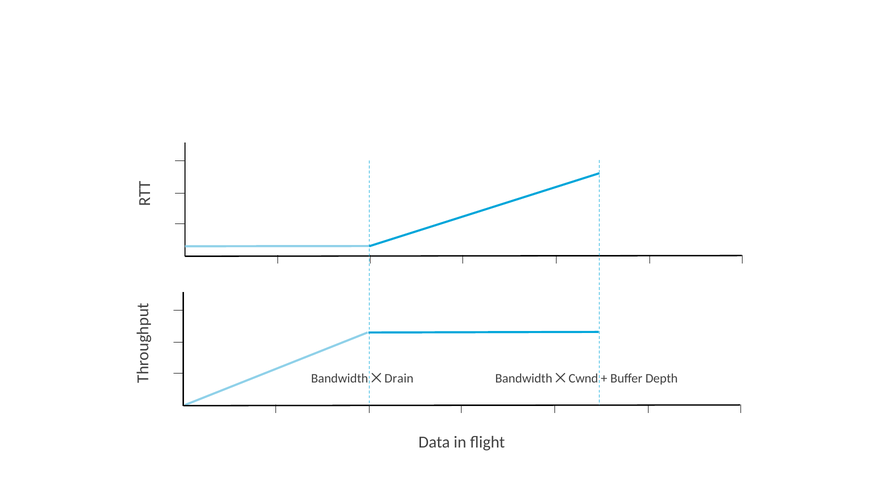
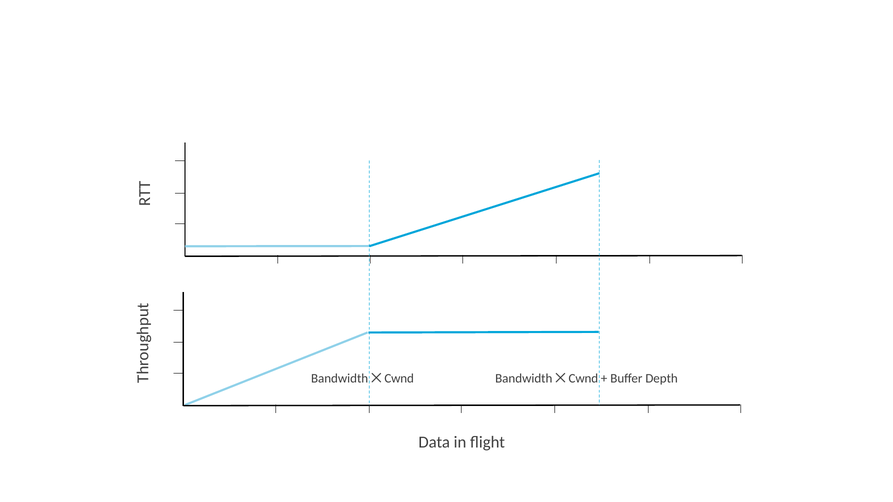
Drain at (399, 378): Drain -> Cwnd
